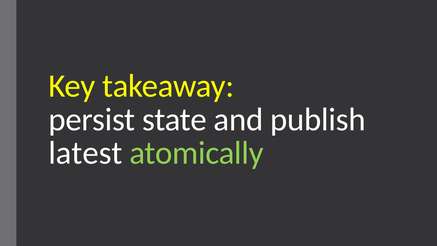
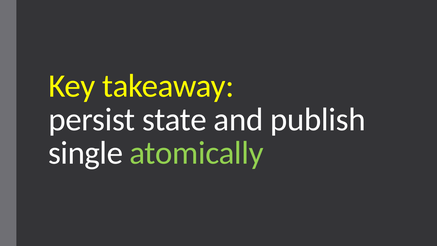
latest: latest -> single
